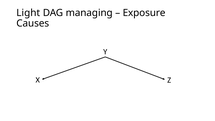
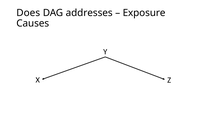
Light: Light -> Does
managing: managing -> addresses
